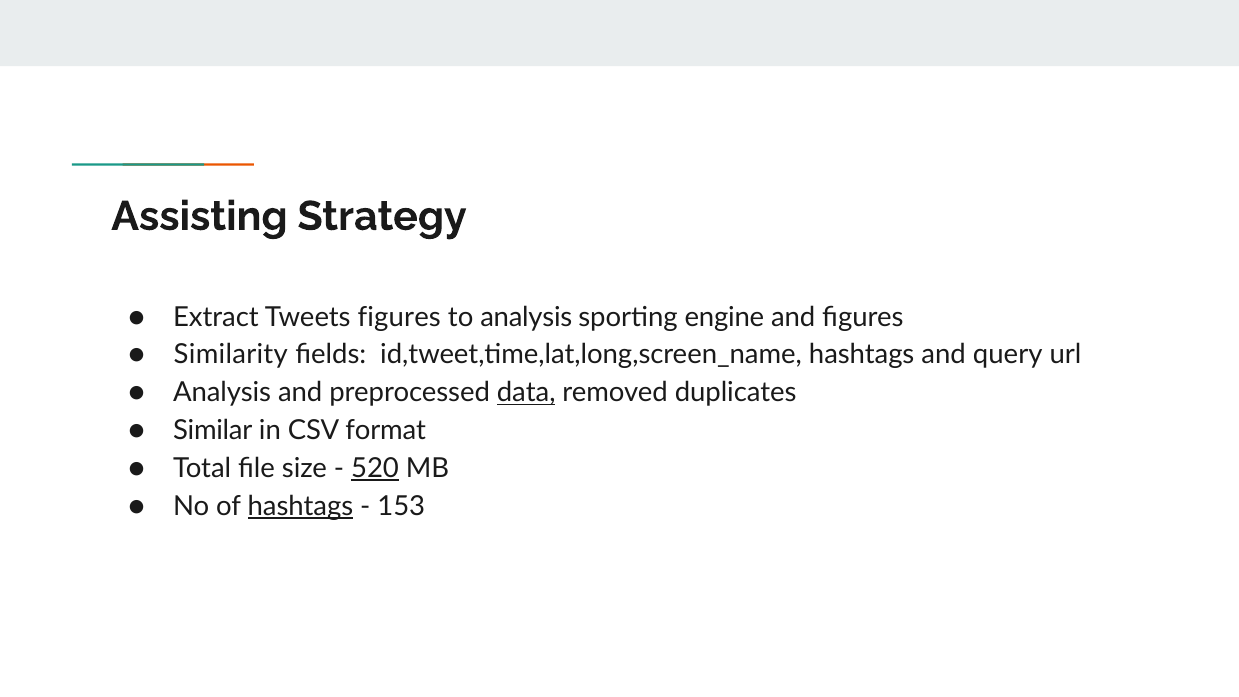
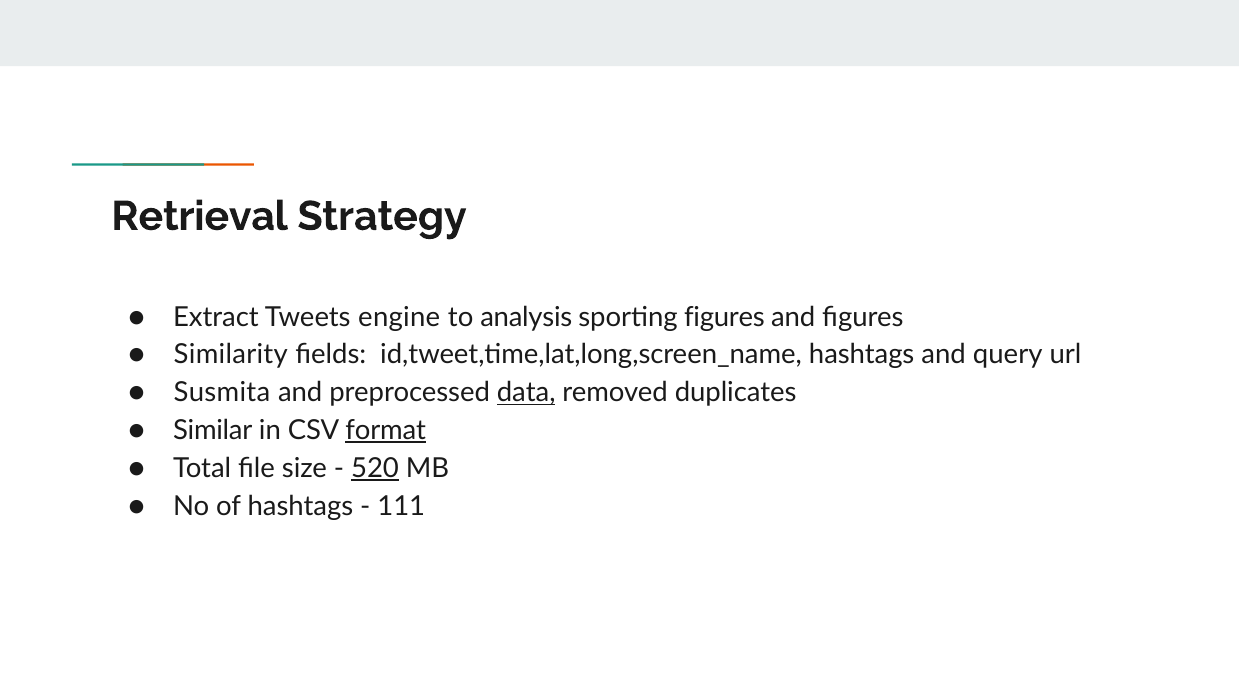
Assisting: Assisting -> Retrieval
Tweets figures: figures -> engine
sporting engine: engine -> figures
Analysis at (222, 393): Analysis -> Susmita
format underline: none -> present
hashtags at (300, 506) underline: present -> none
153: 153 -> 111
